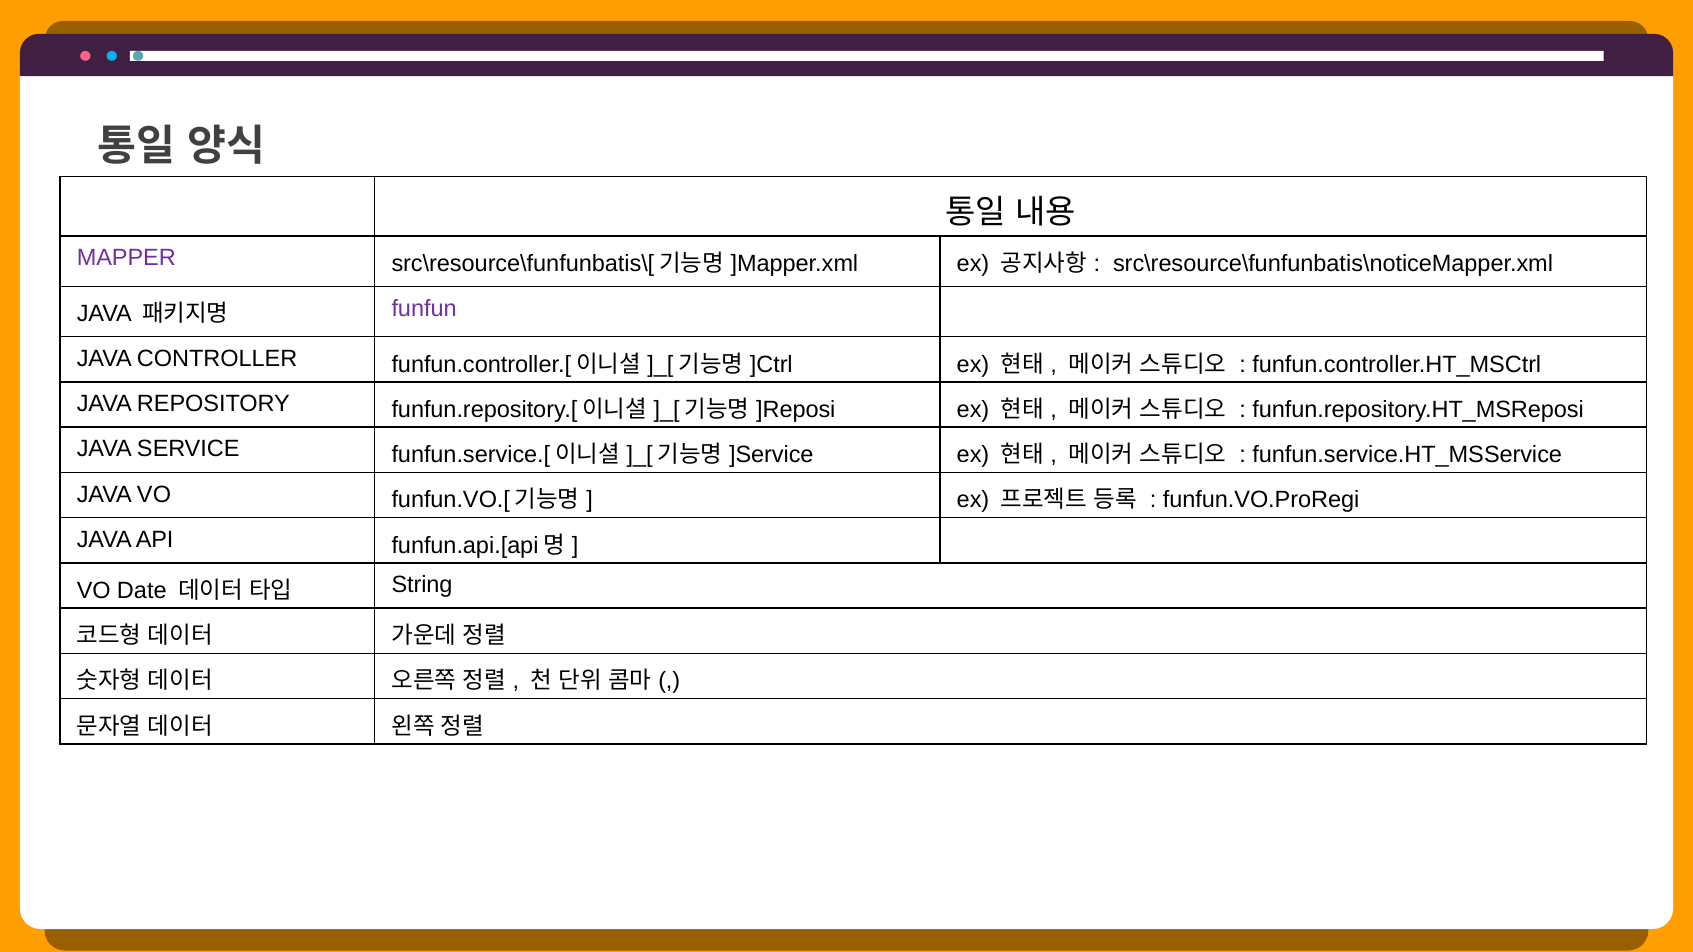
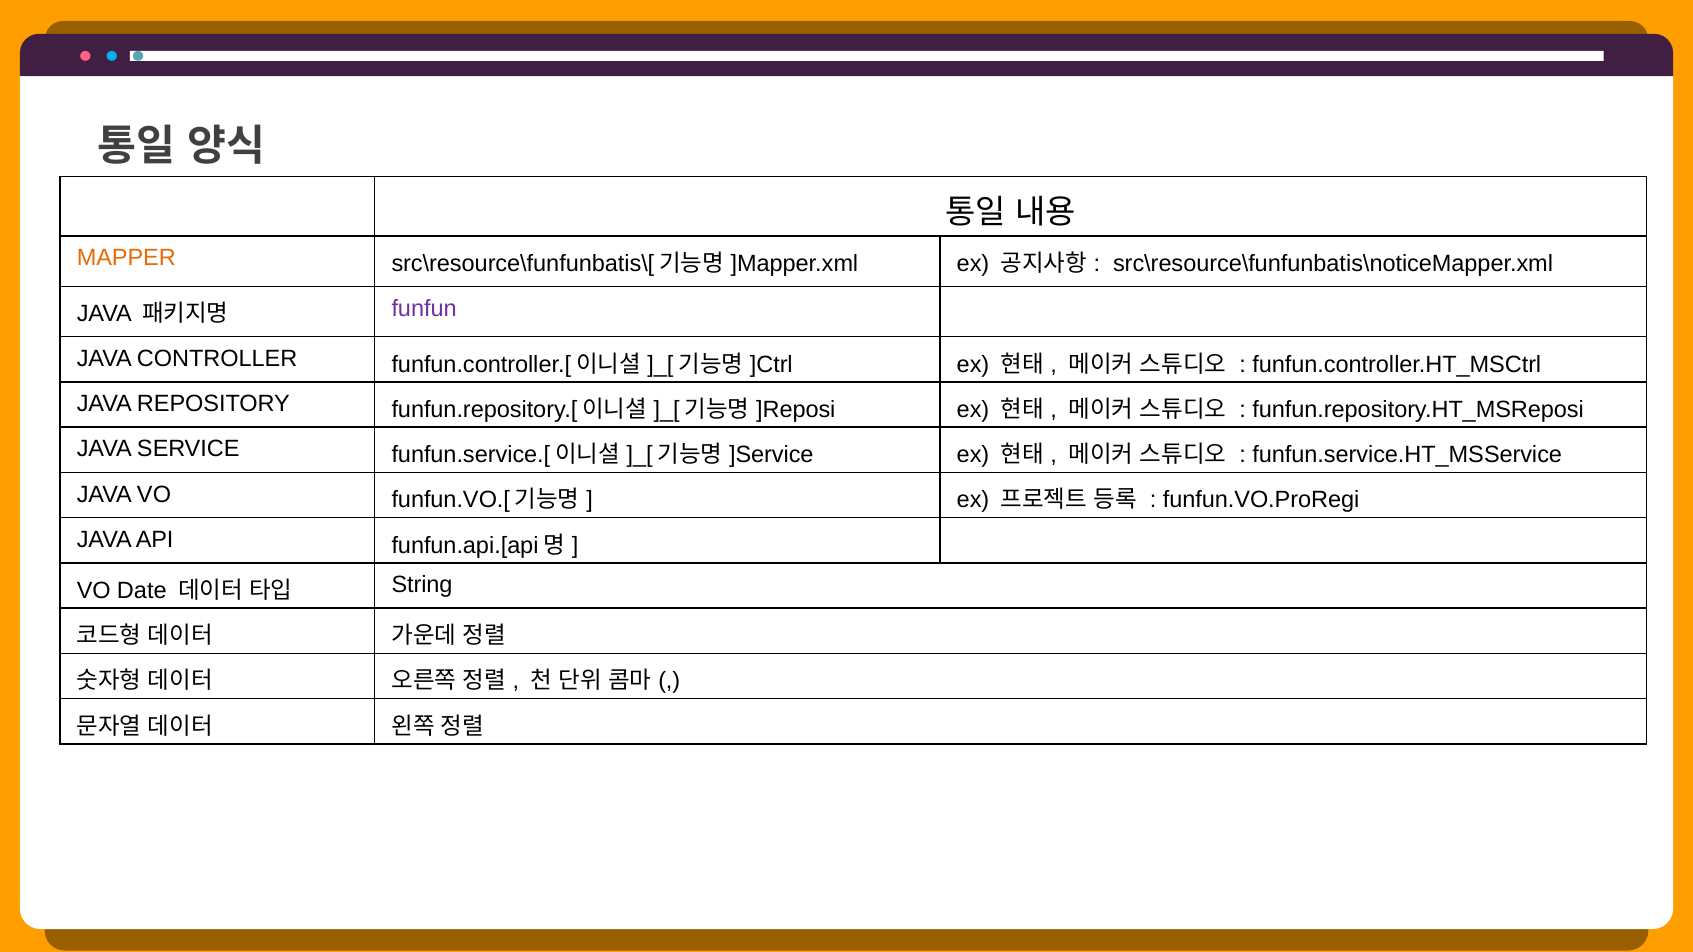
MAPPER colour: purple -> orange
